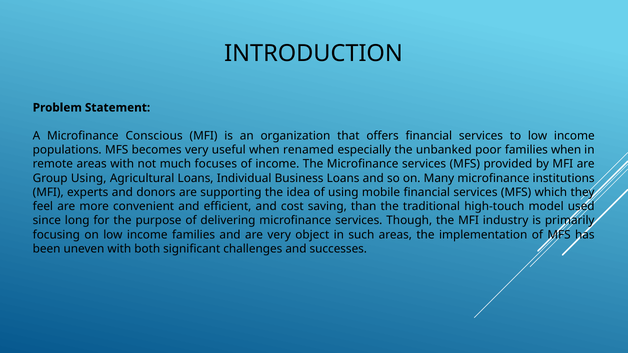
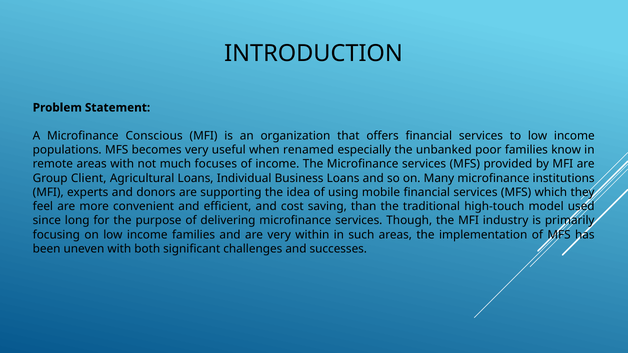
families when: when -> know
Group Using: Using -> Client
object: object -> within
